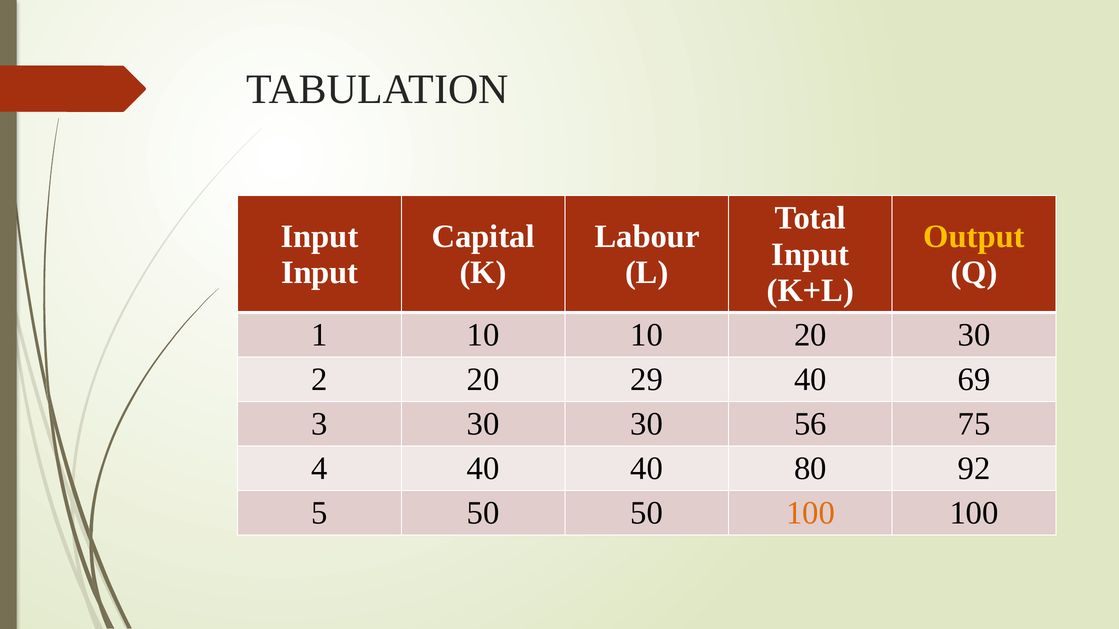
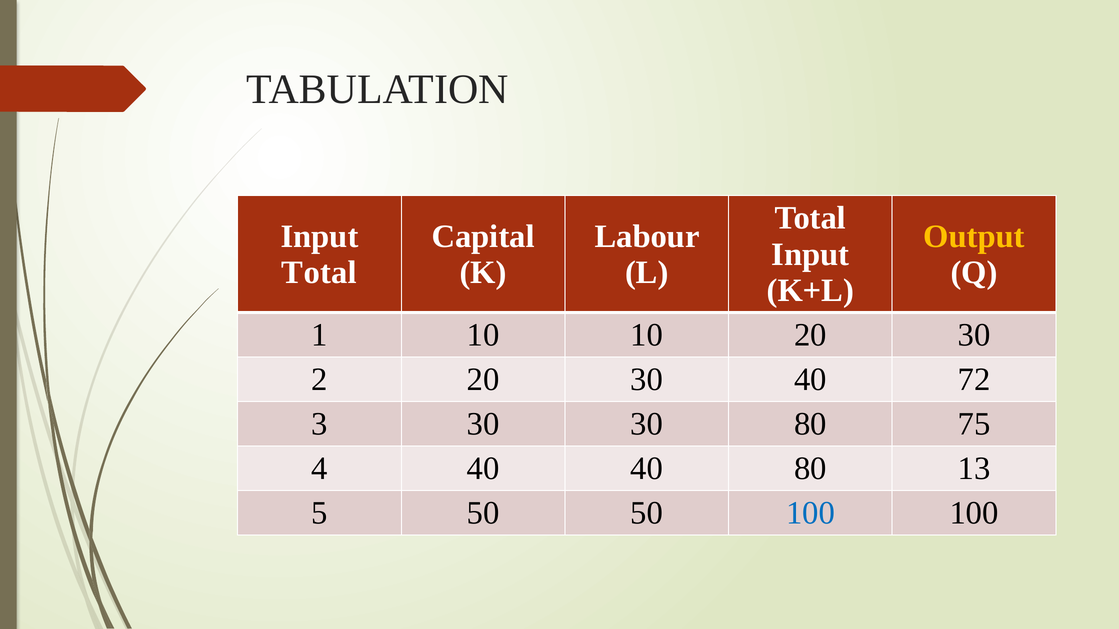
Input at (320, 273): Input -> Total
2 20 29: 29 -> 30
69: 69 -> 72
30 56: 56 -> 80
92: 92 -> 13
100 at (810, 513) colour: orange -> blue
